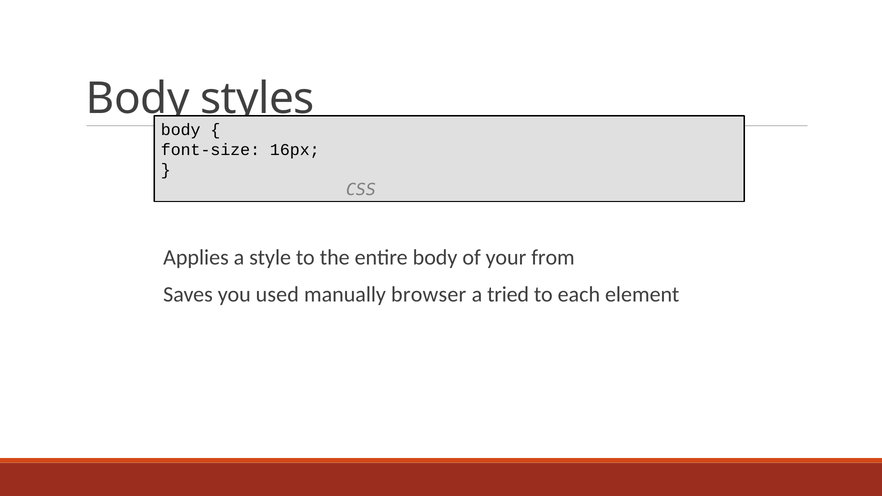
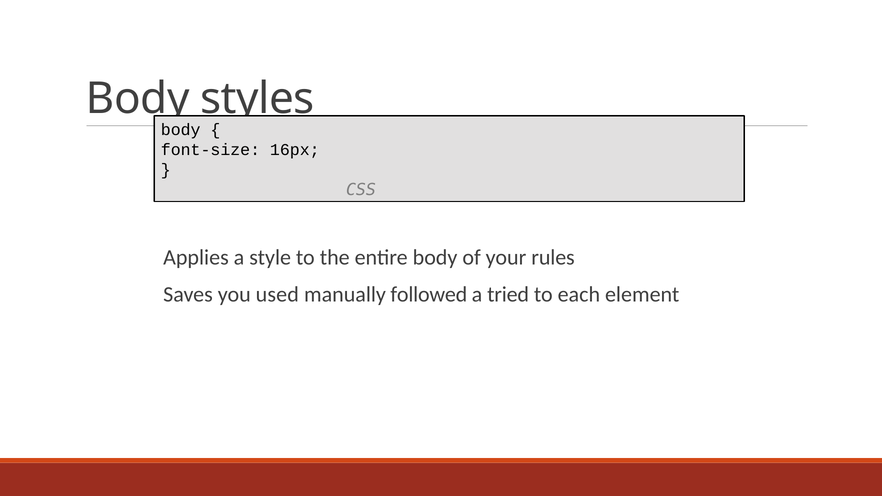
from: from -> rules
browser: browser -> followed
